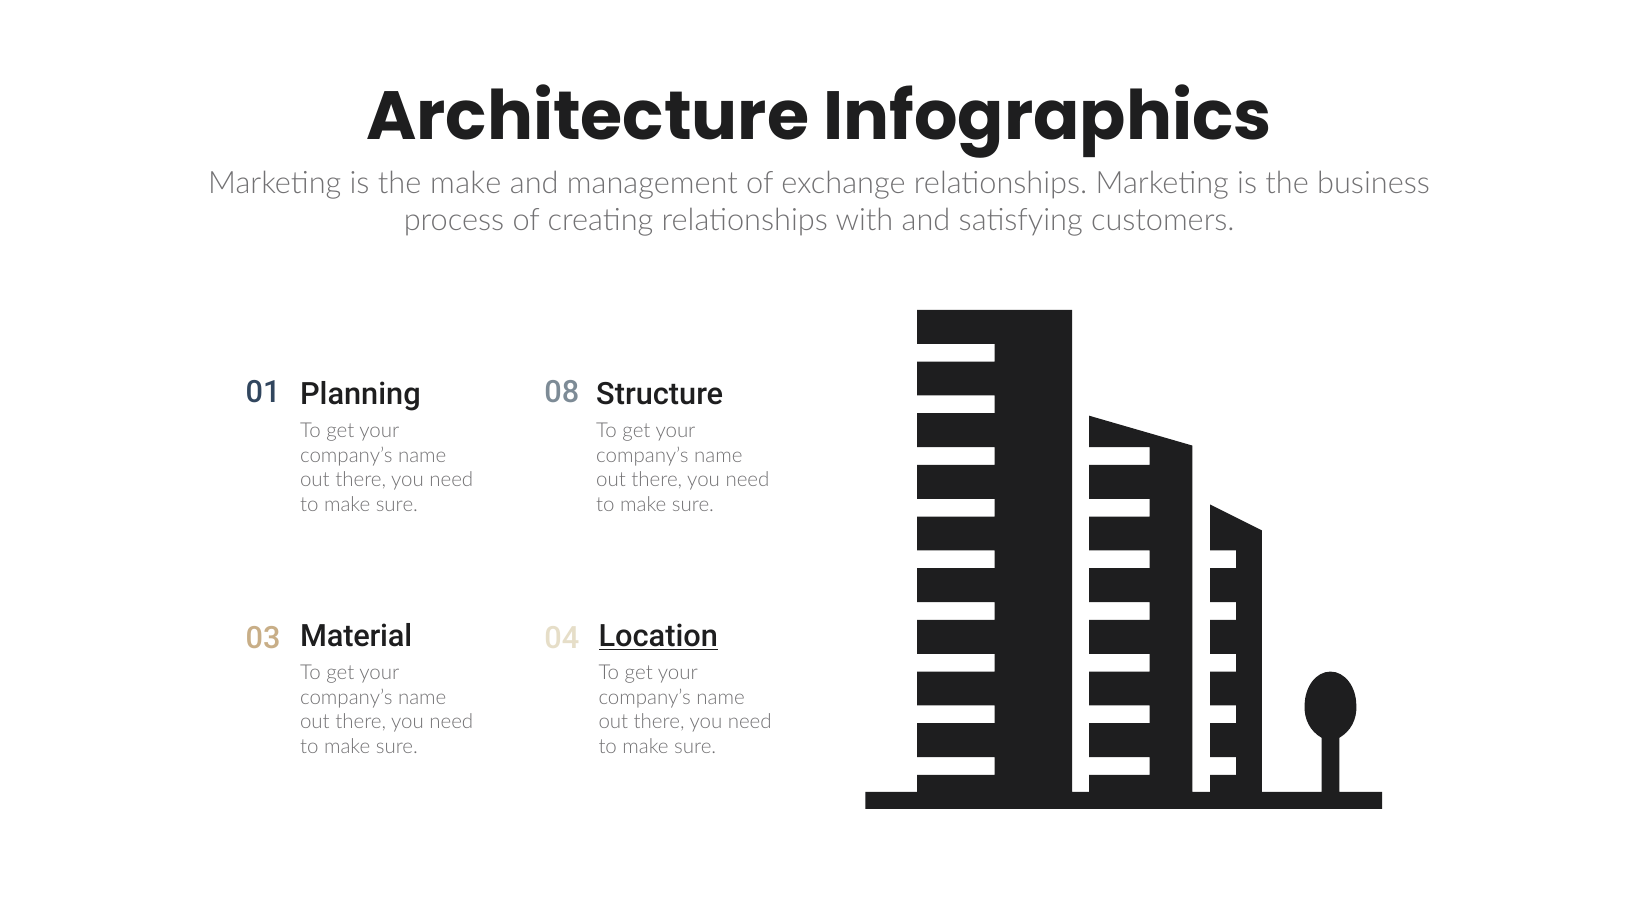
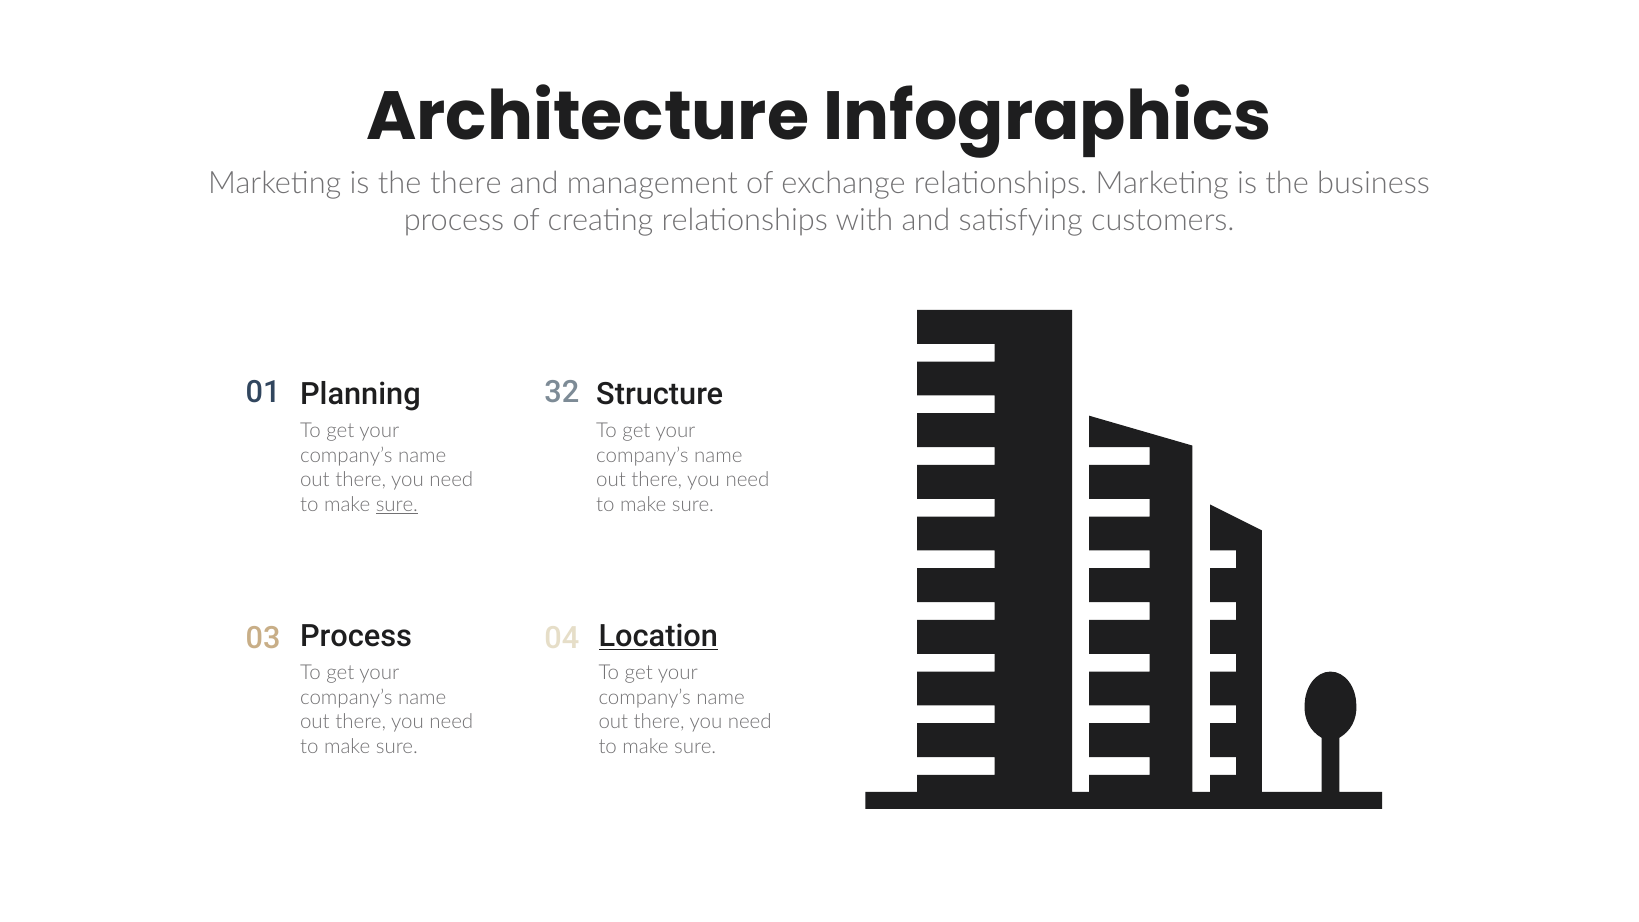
the make: make -> there
08: 08 -> 32
sure at (397, 505) underline: none -> present
Material at (356, 636): Material -> Process
